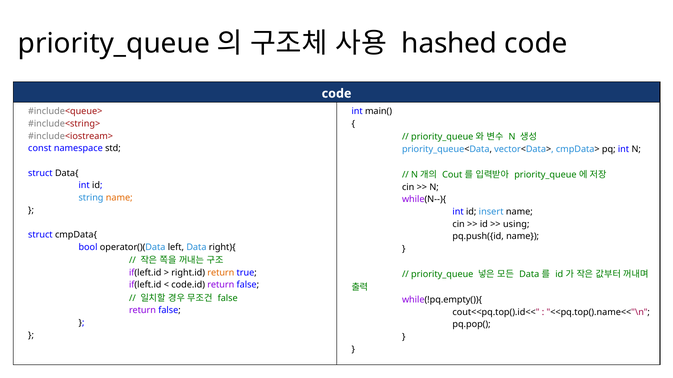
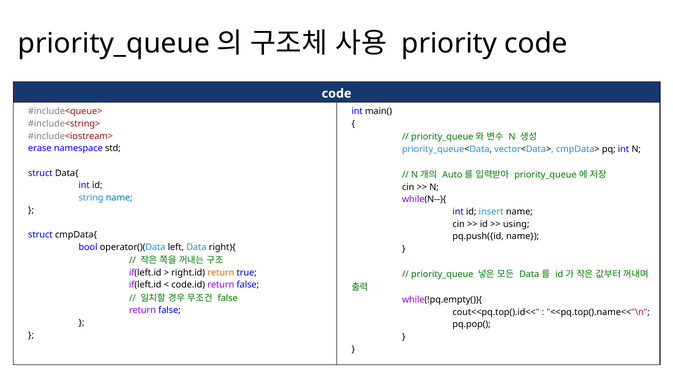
hashed: hashed -> priority
const: const -> erase
Cout: Cout -> Auto
name at (119, 198) colour: orange -> blue
